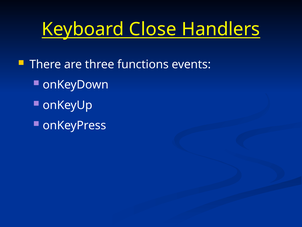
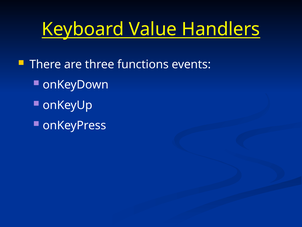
Close: Close -> Value
